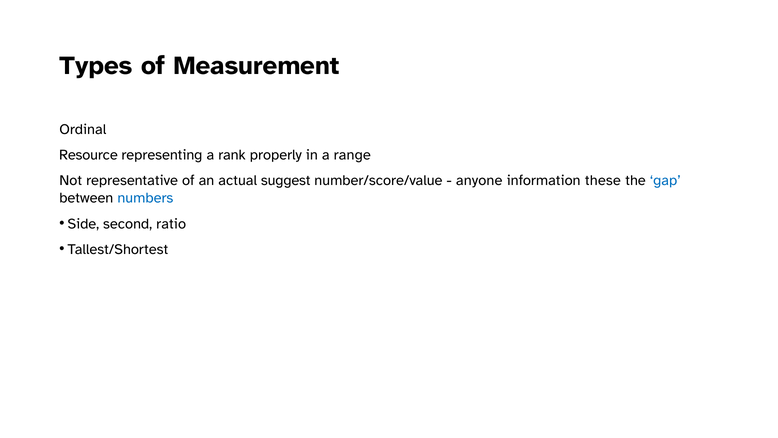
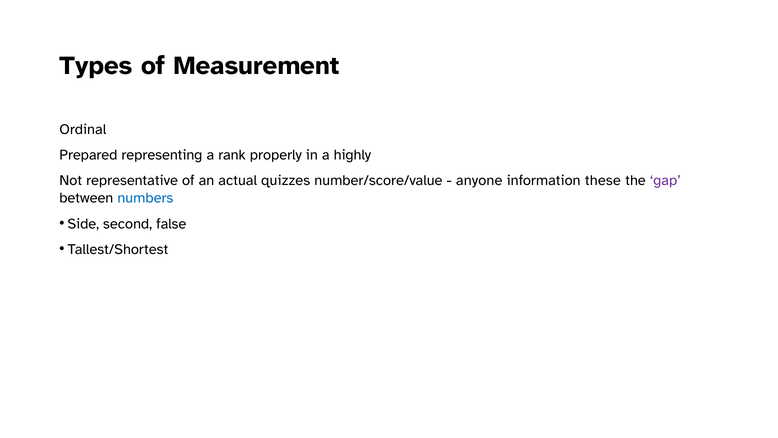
Resource: Resource -> Prepared
range: range -> highly
suggest: suggest -> quizzes
gap colour: blue -> purple
ratio: ratio -> false
